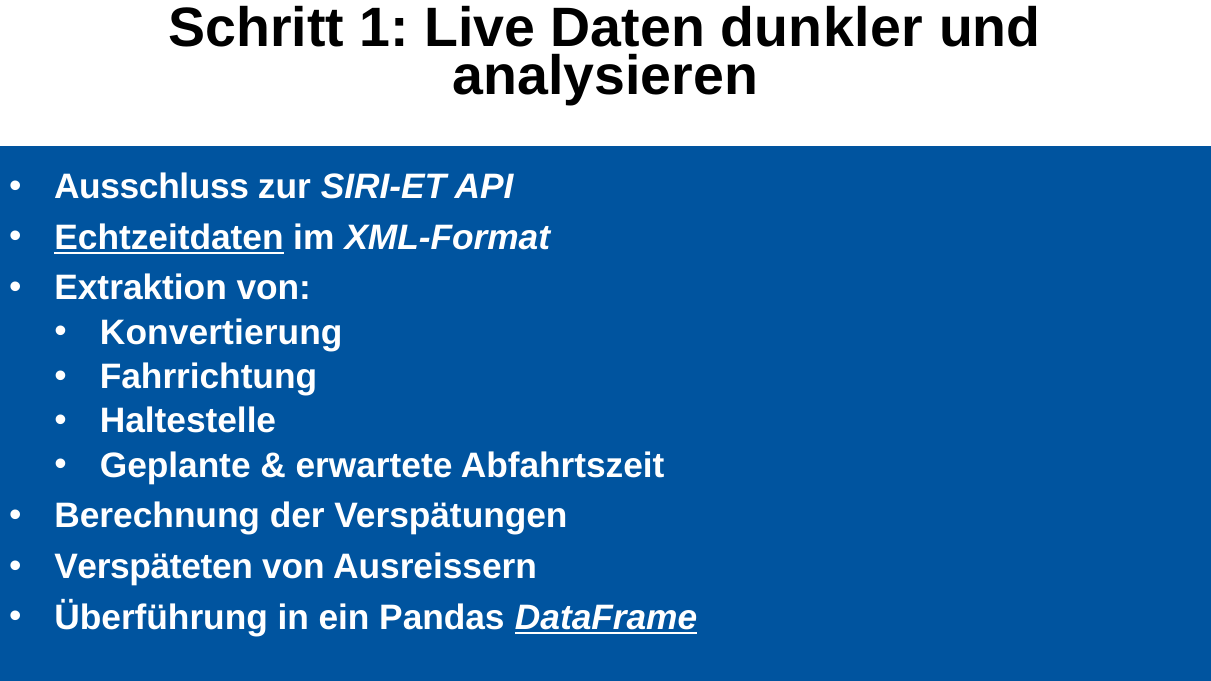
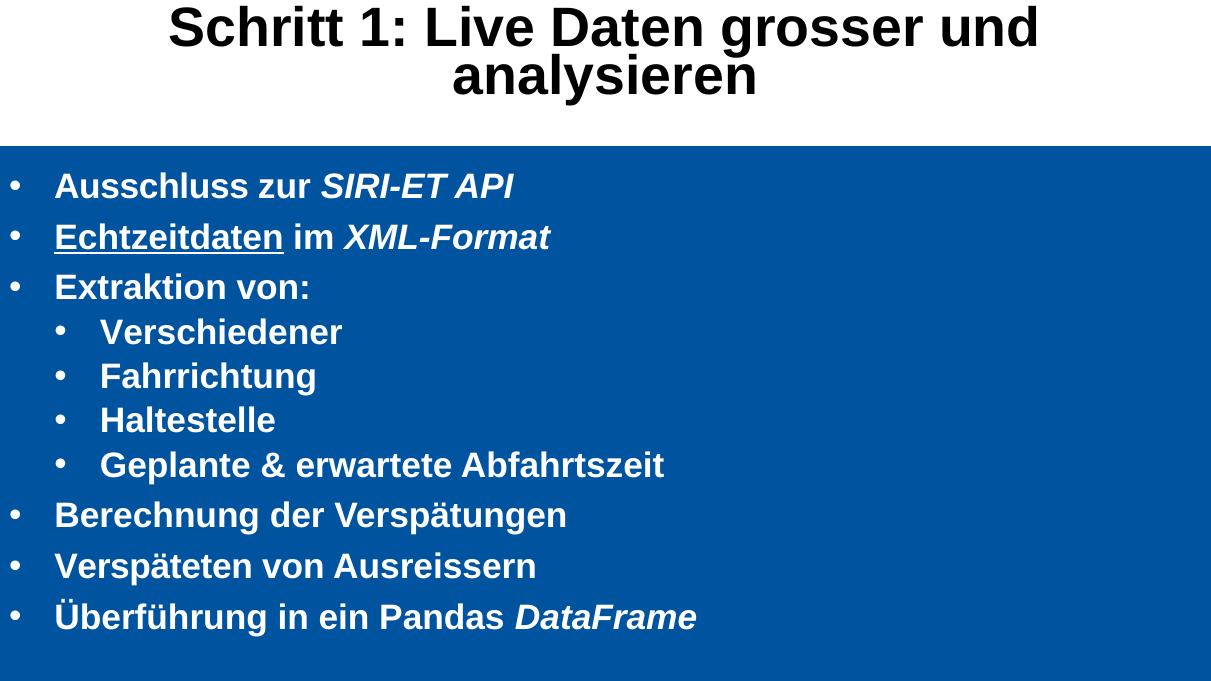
dunkler: dunkler -> grosser
Konvertierung: Konvertierung -> Verschiedener
DataFrame underline: present -> none
